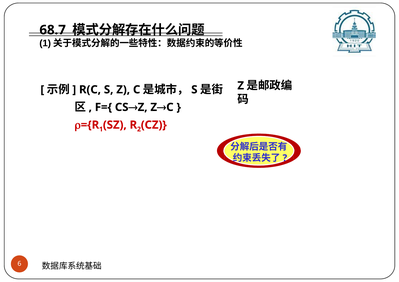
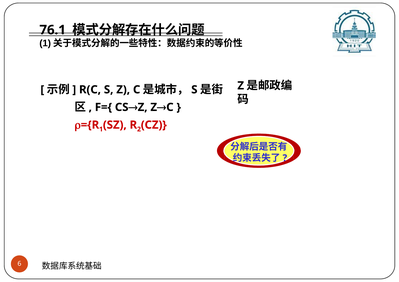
68.7: 68.7 -> 76.1
